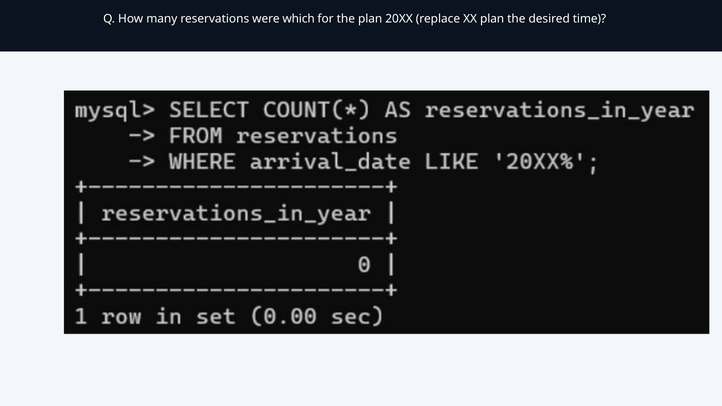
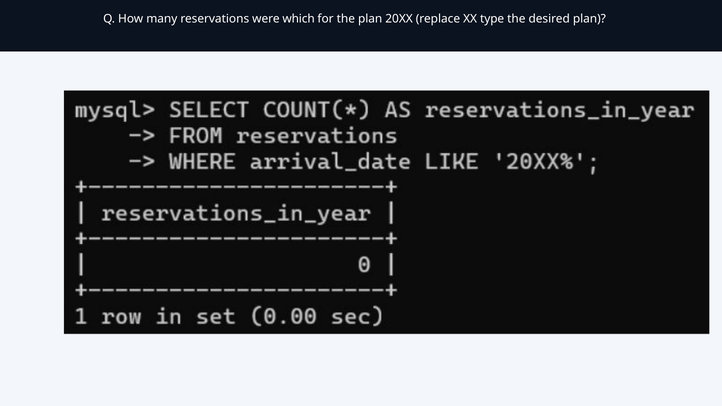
XX plan: plan -> type
desired time: time -> plan
